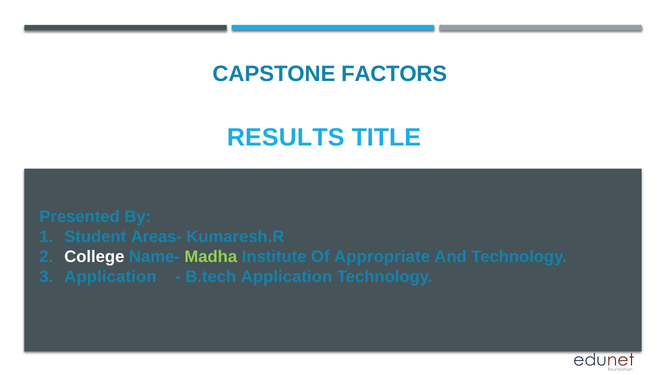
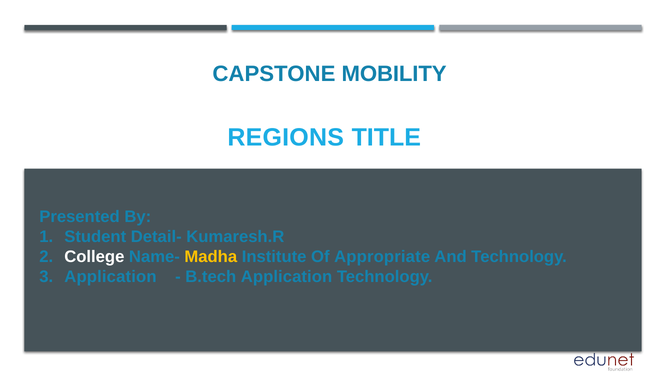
FACTORS: FACTORS -> MOBILITY
RESULTS: RESULTS -> REGIONS
Areas-: Areas- -> Detail-
Madha colour: light green -> yellow
